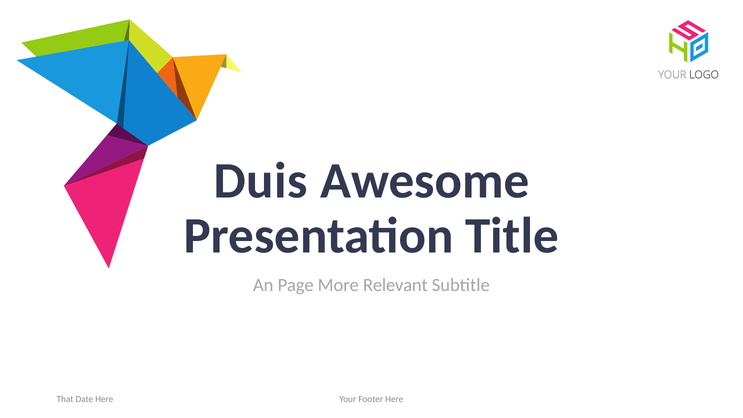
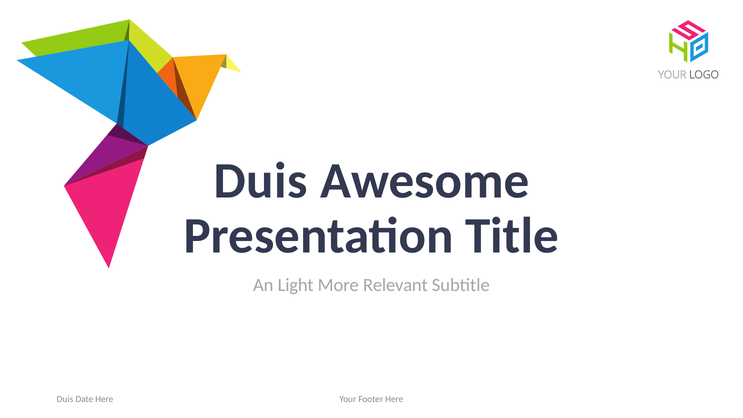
Page: Page -> Light
That at (65, 399): That -> Duis
